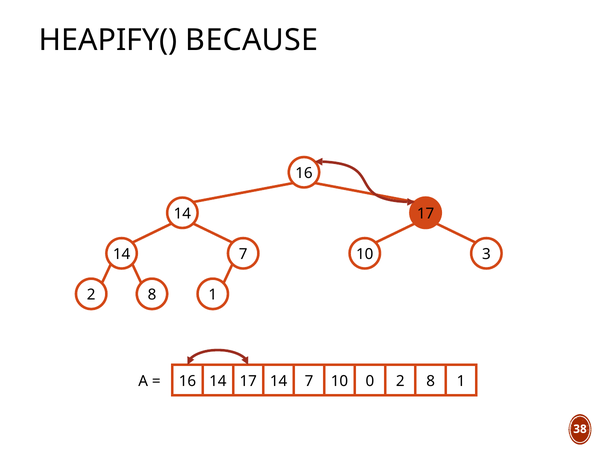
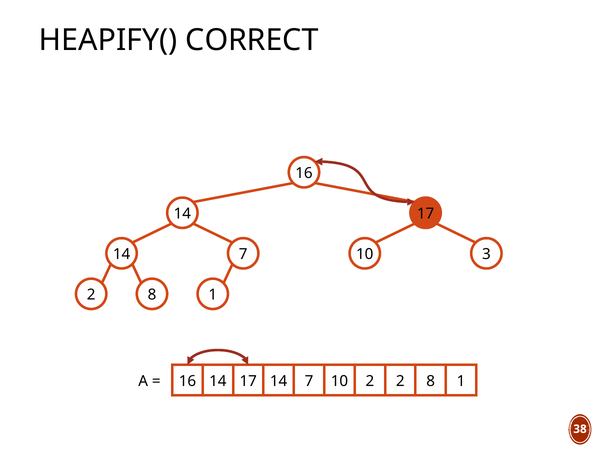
BECAUSE: BECAUSE -> CORRECT
10 0: 0 -> 2
